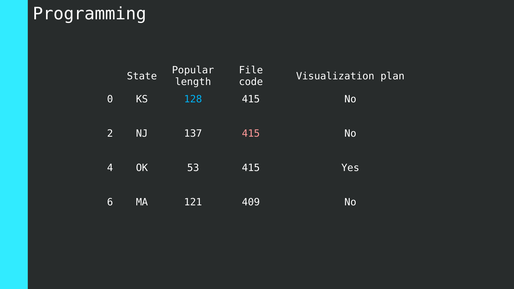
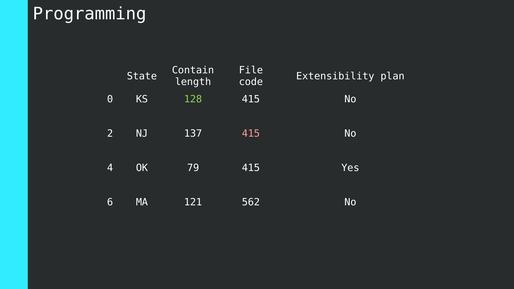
Popular: Popular -> Contain
Visualization: Visualization -> Extensibility
128 colour: light blue -> light green
53: 53 -> 79
409: 409 -> 562
